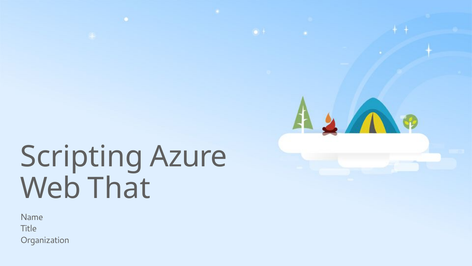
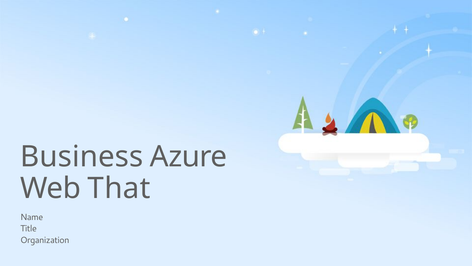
Scripting: Scripting -> Business
